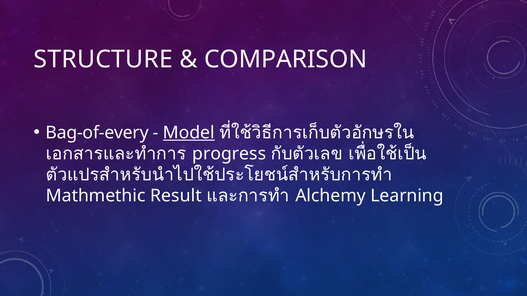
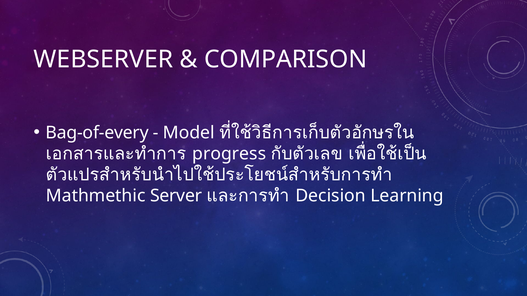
STRUCTURE: STRUCTURE -> WEBSERVER
Model underline: present -> none
Result: Result -> Server
Alchemy: Alchemy -> Decision
